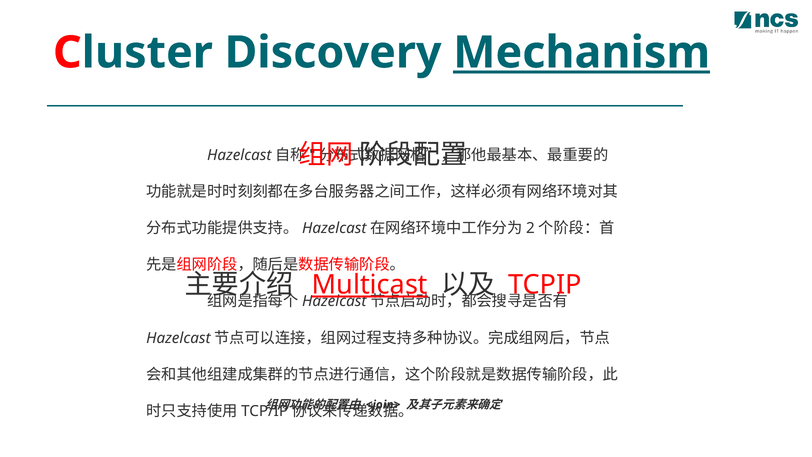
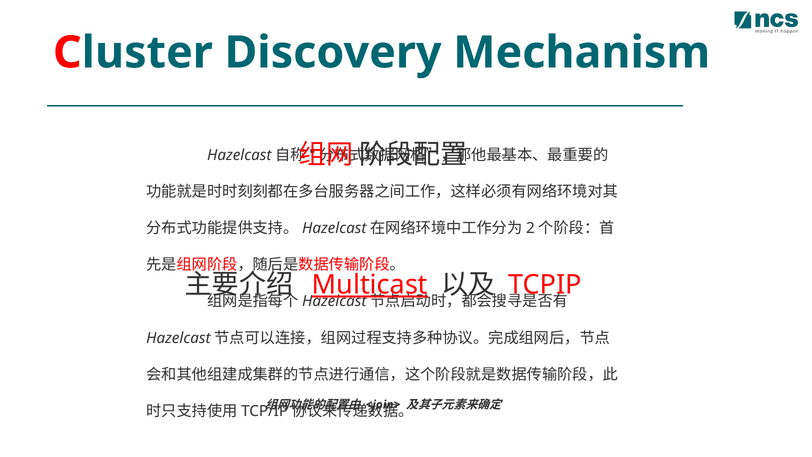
Mechanism underline: present -> none
